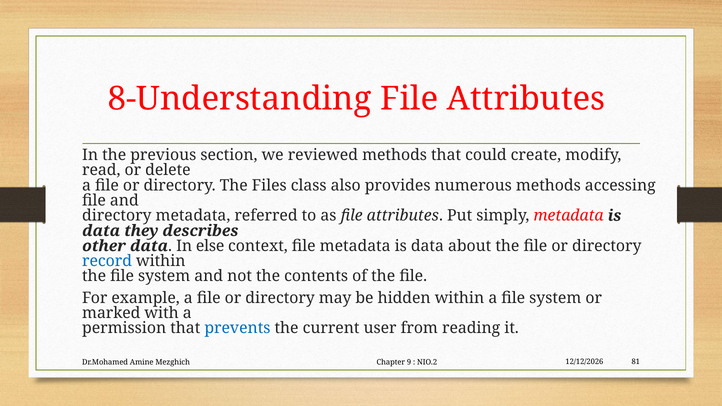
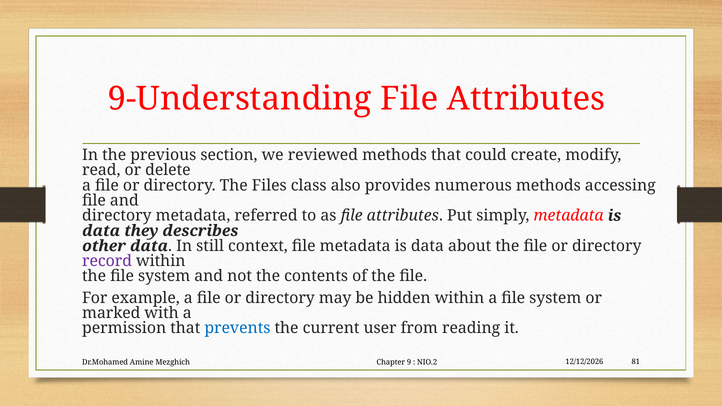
8-Understanding: 8-Understanding -> 9-Understanding
else: else -> still
record colour: blue -> purple
